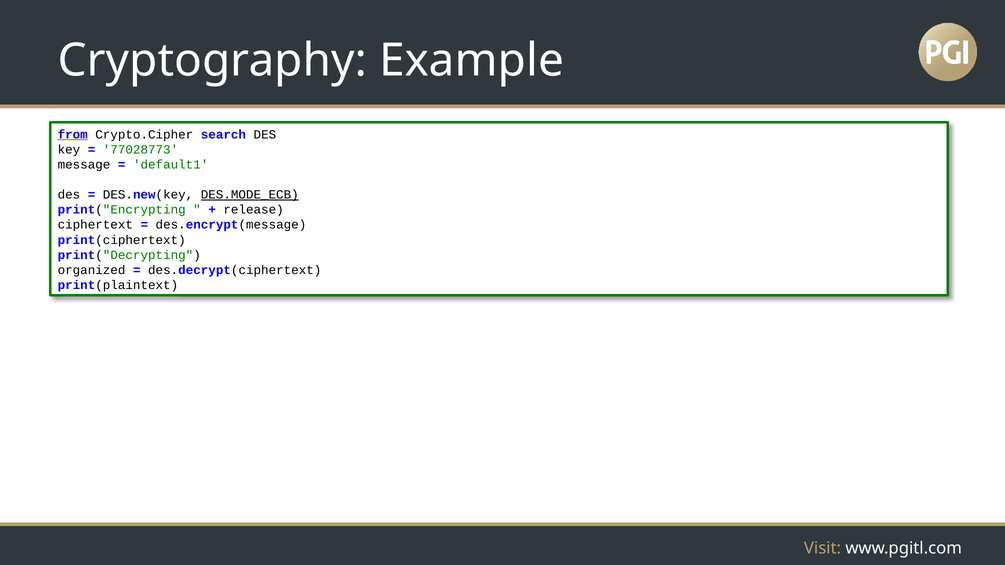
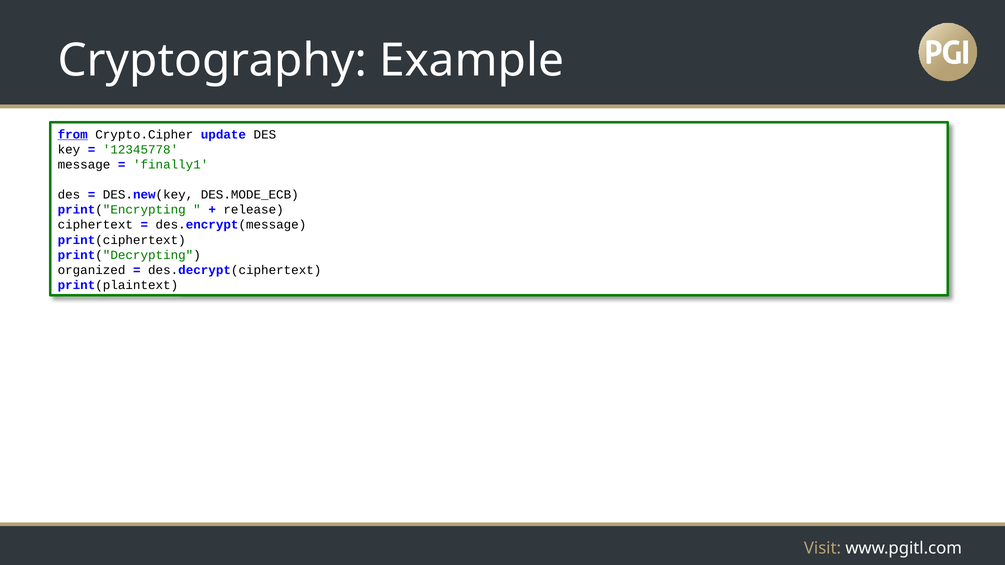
search: search -> update
77028773: 77028773 -> 12345778
default1: default1 -> finally1
DES.MODE_ECB underline: present -> none
